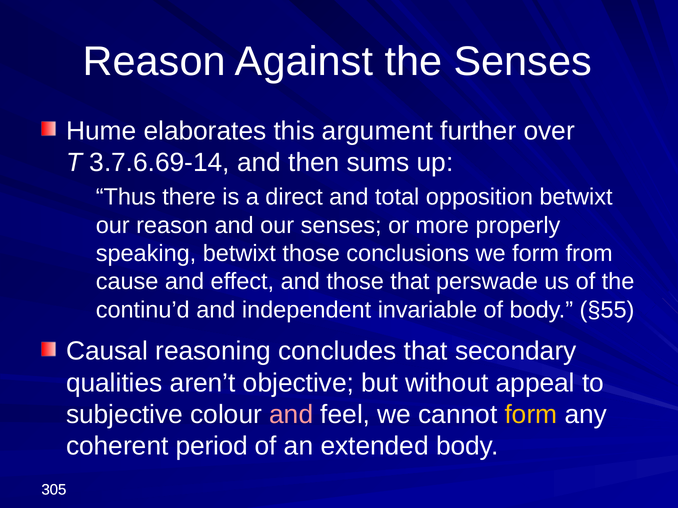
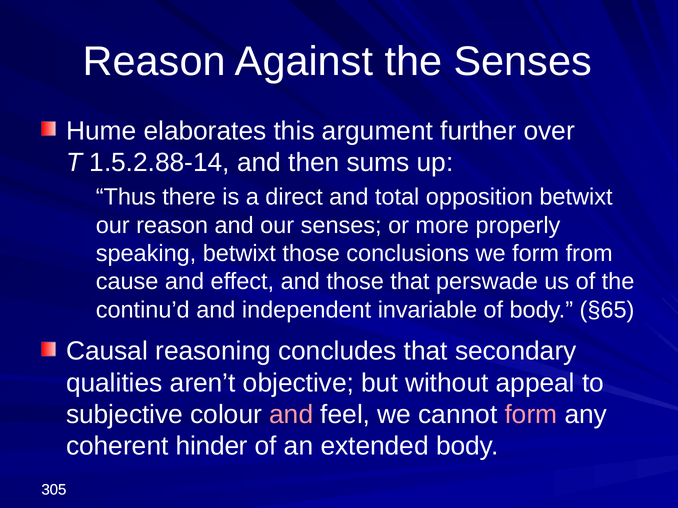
3.7.6.69-14: 3.7.6.69-14 -> 1.5.2.88-14
§55: §55 -> §65
form at (531, 415) colour: yellow -> pink
period: period -> hinder
